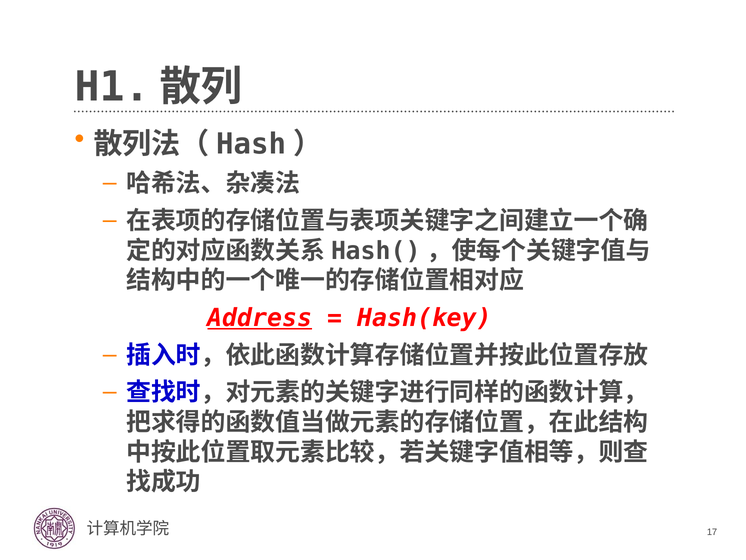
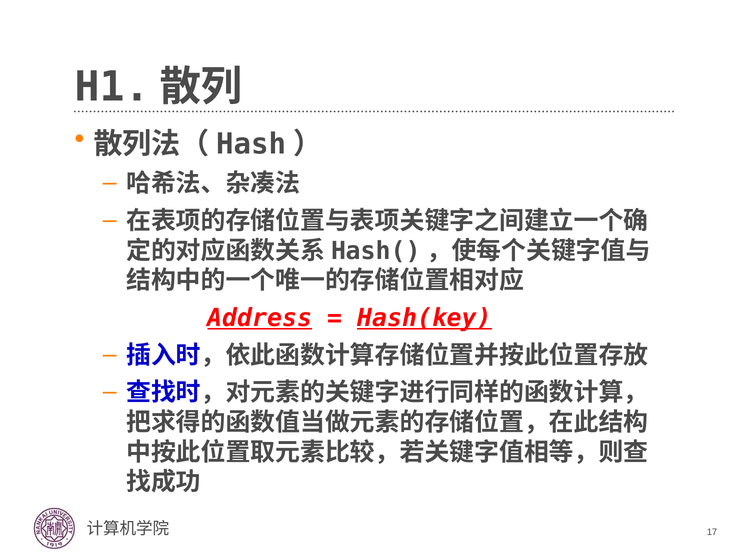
Hash(key underline: none -> present
